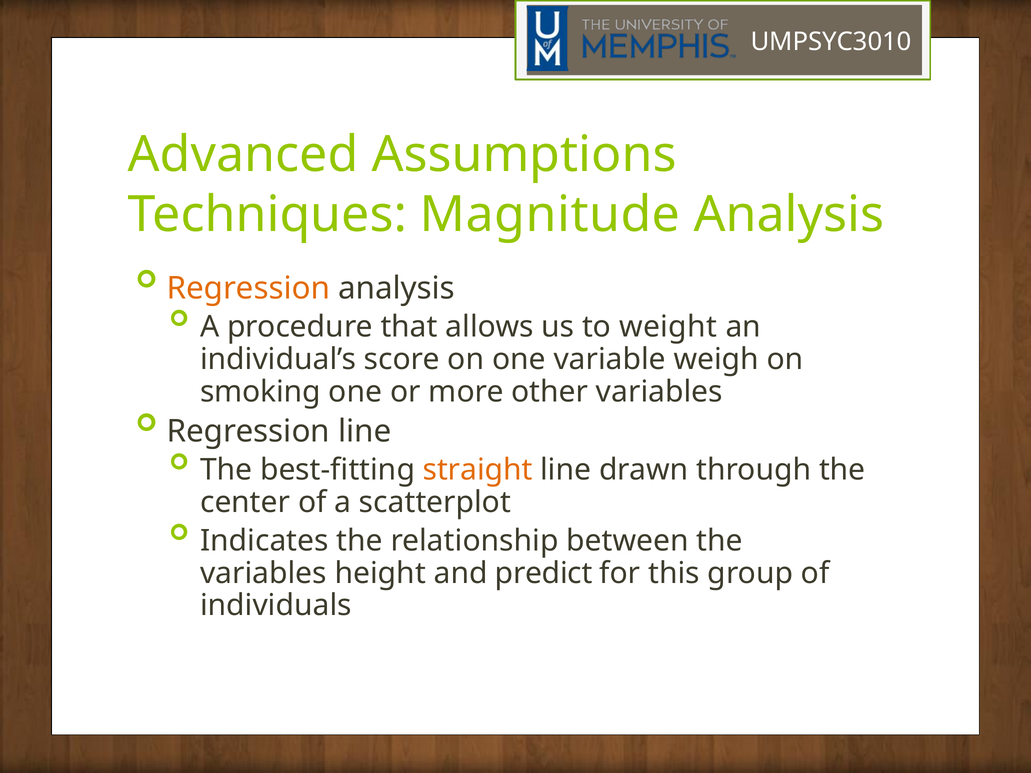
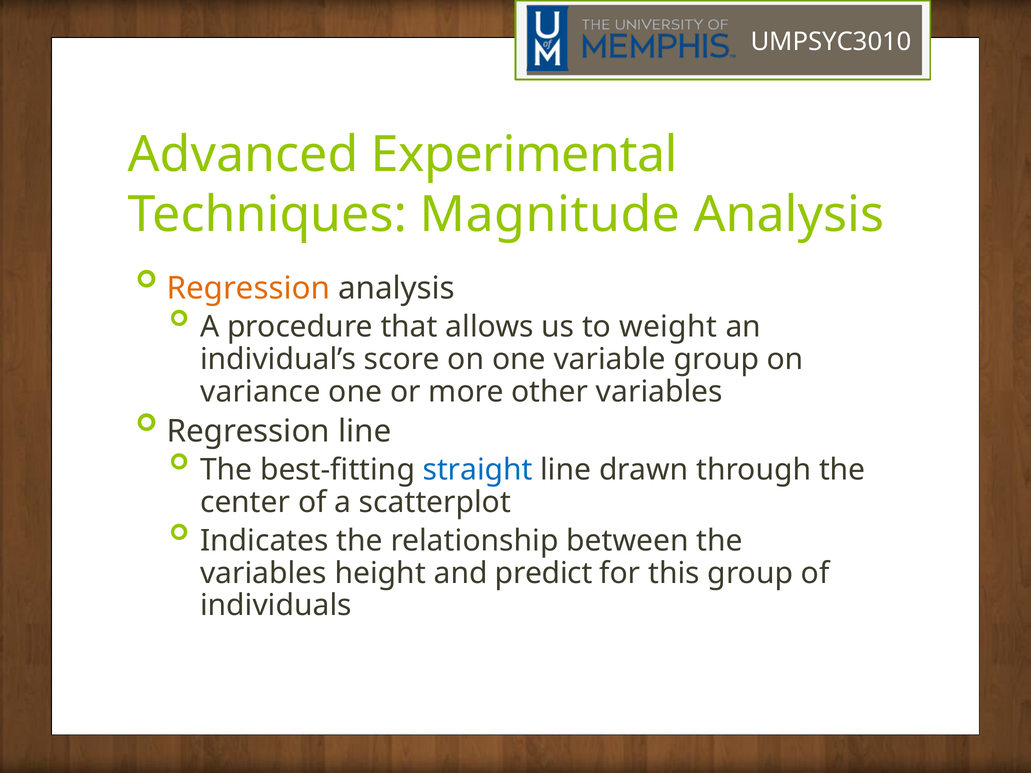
Assumptions: Assumptions -> Experimental
variable weigh: weigh -> group
smoking: smoking -> variance
straight colour: orange -> blue
